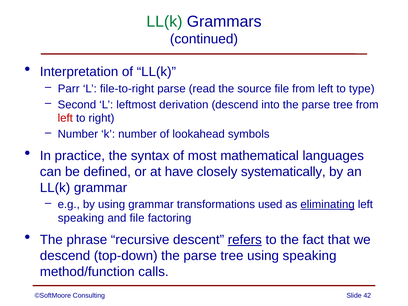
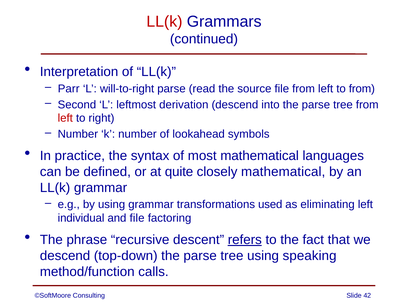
LL(k at (164, 22) colour: green -> red
file-to-right: file-to-right -> will-to-right
to type: type -> from
have: have -> quite
closely systematically: systematically -> mathematical
eliminating underline: present -> none
speaking at (81, 218): speaking -> individual
